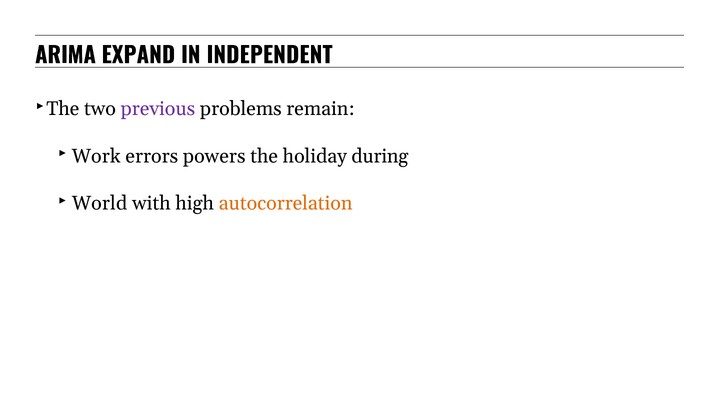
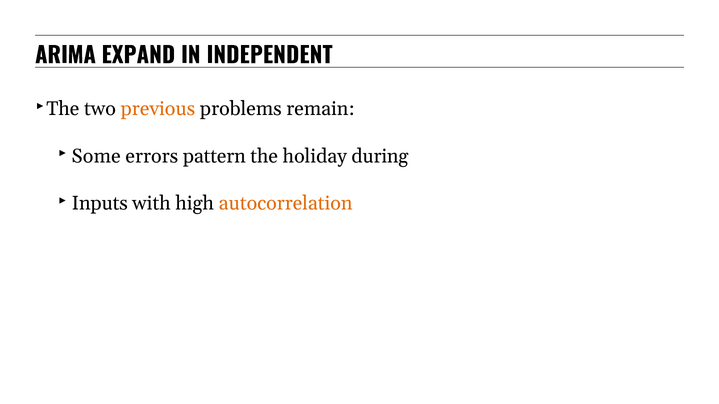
previous colour: purple -> orange
Work: Work -> Some
powers: powers -> pattern
World: World -> Inputs
